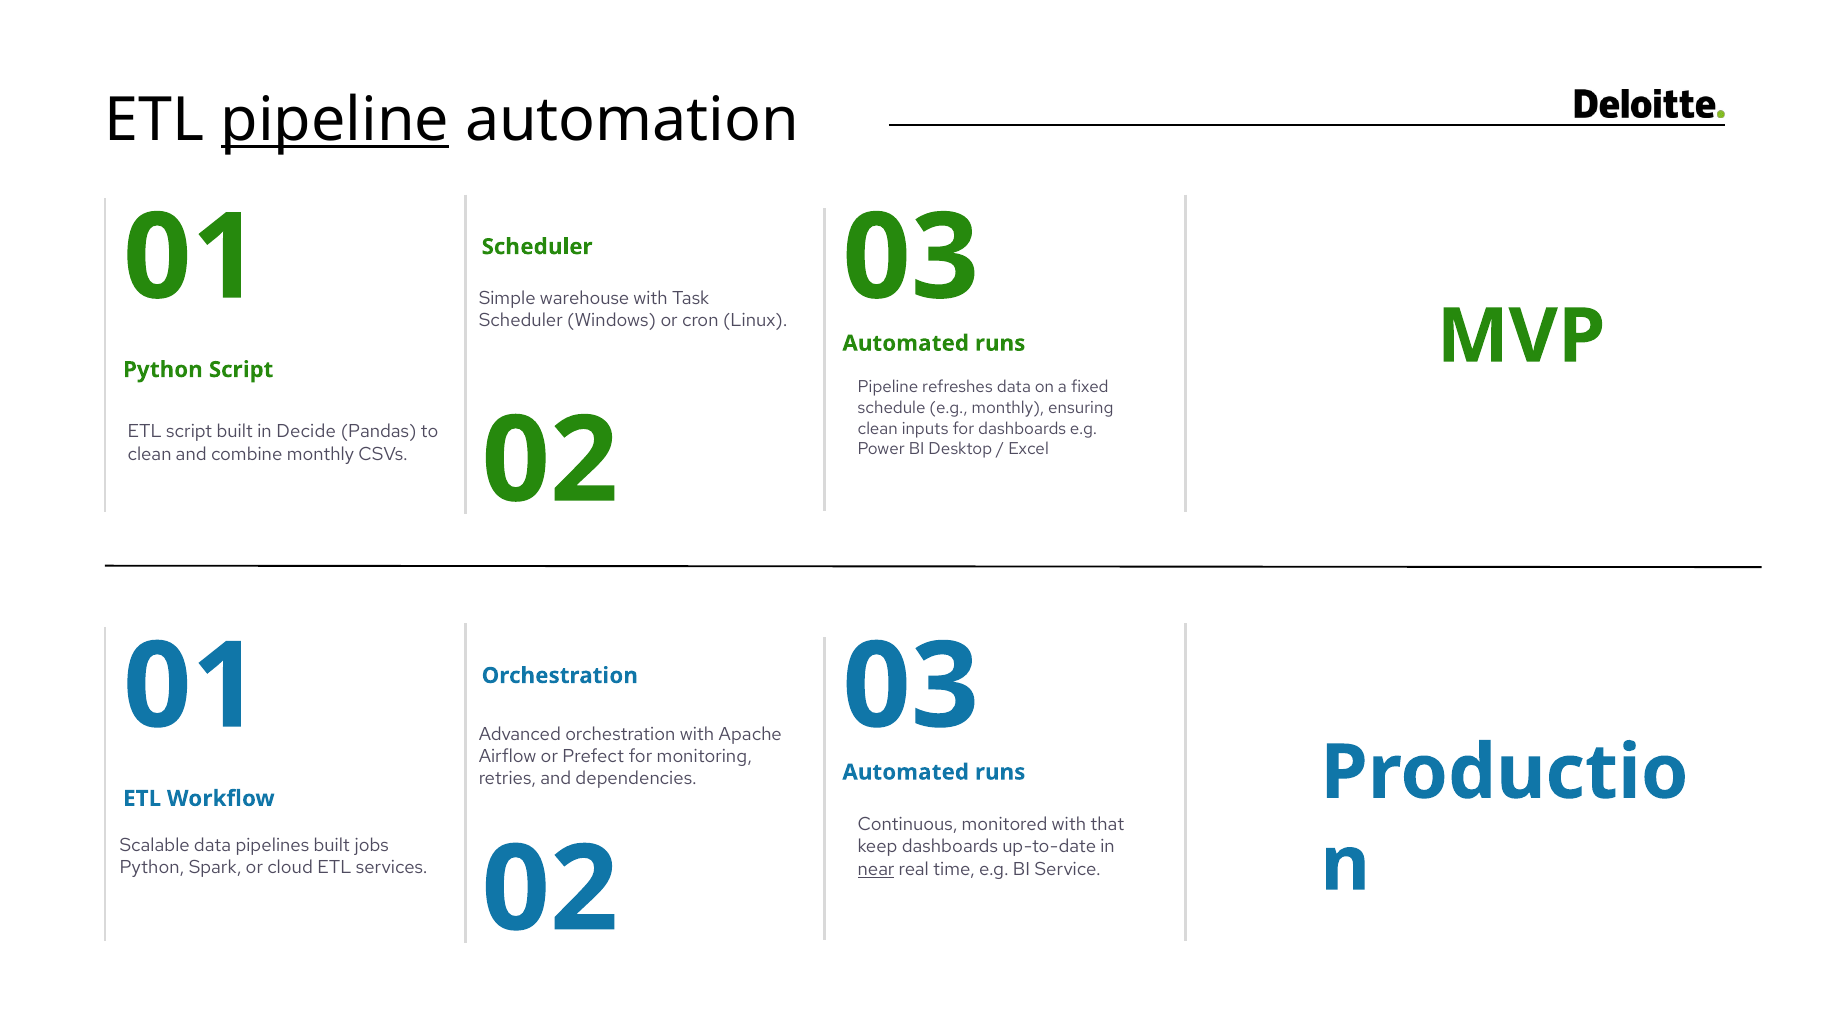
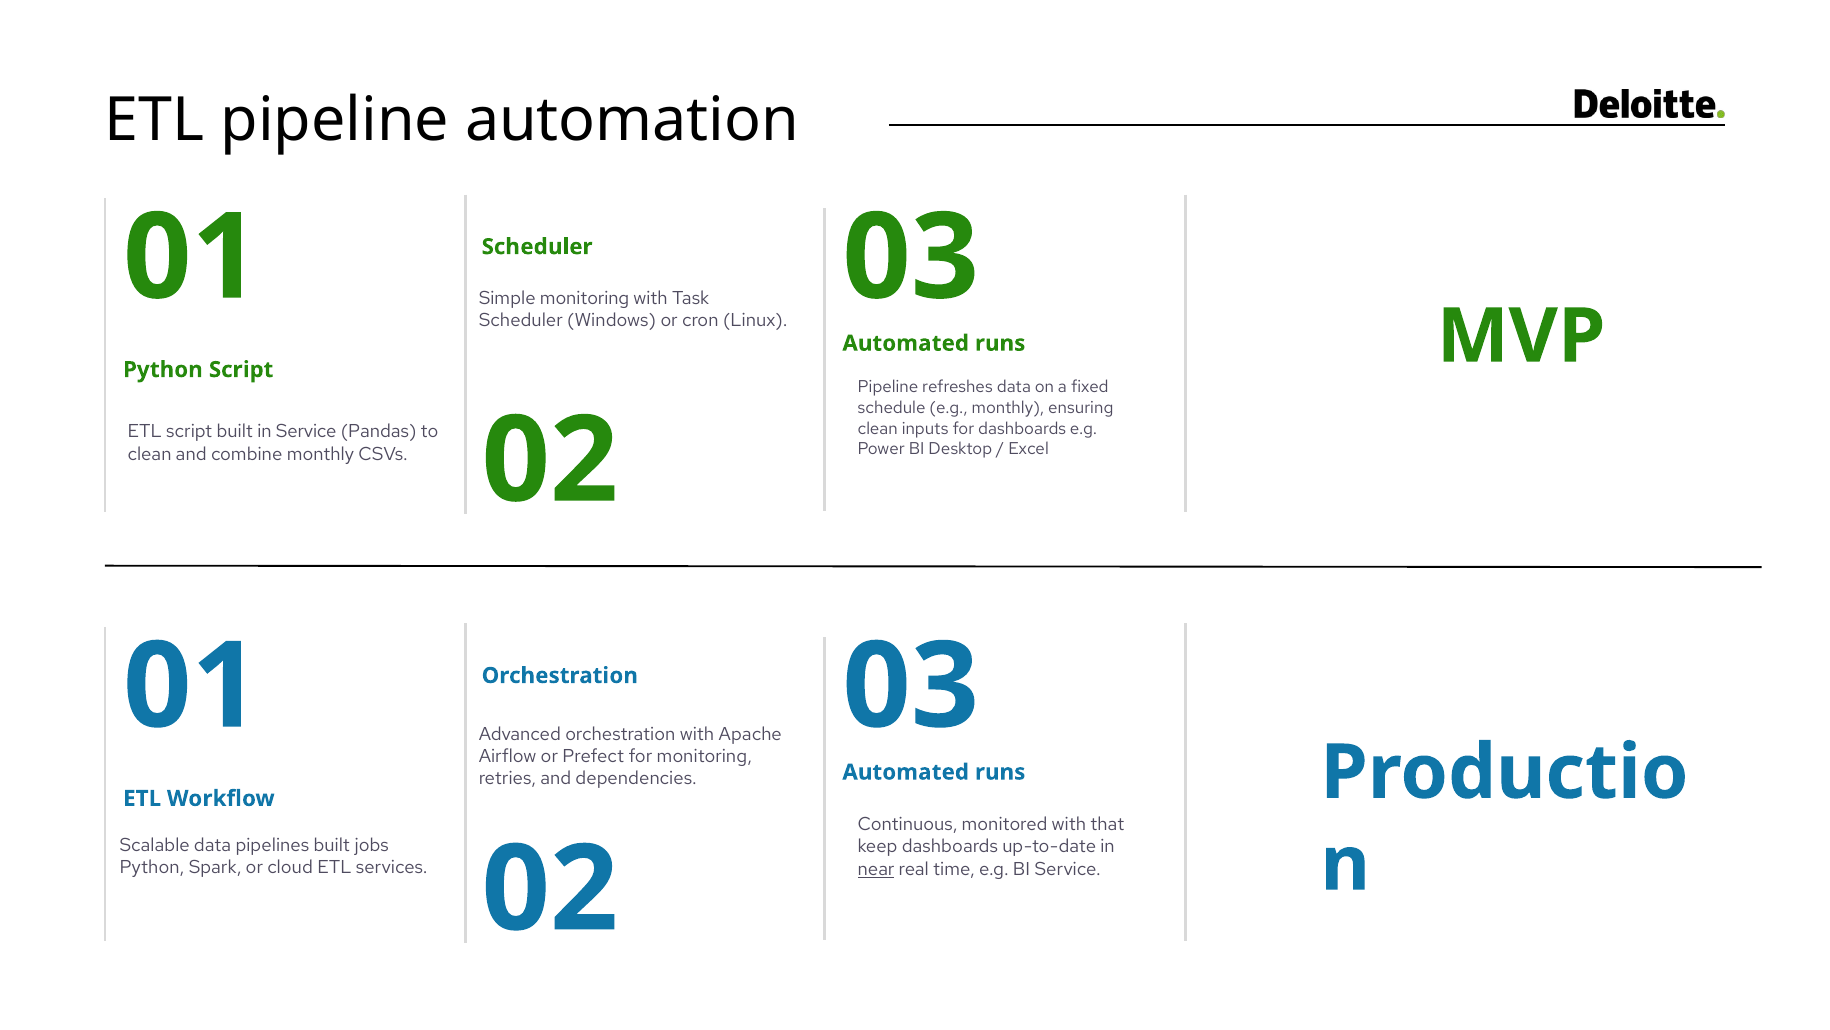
pipeline at (335, 120) underline: present -> none
Simple warehouse: warehouse -> monitoring
in Decide: Decide -> Service
